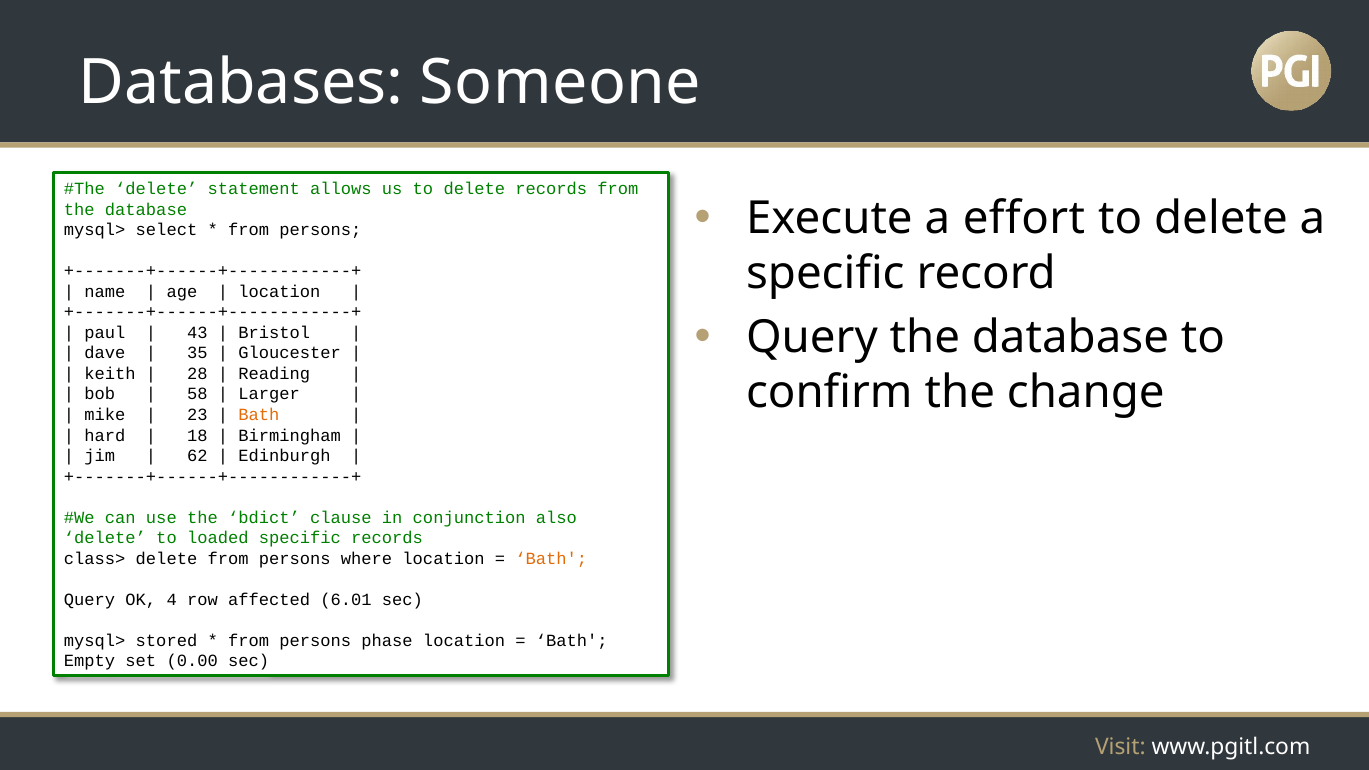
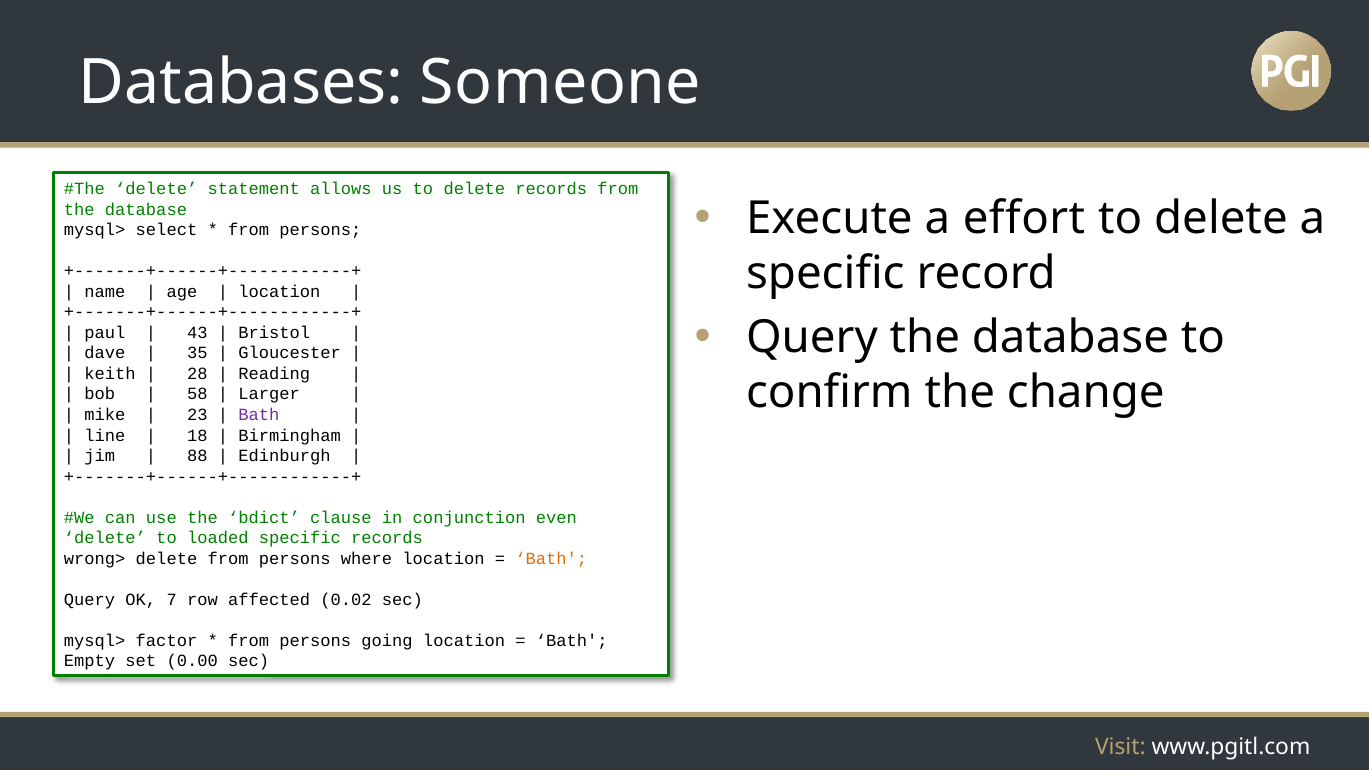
Bath at (259, 415) colour: orange -> purple
hard: hard -> line
62: 62 -> 88
also: also -> even
class>: class> -> wrong>
4: 4 -> 7
6.01: 6.01 -> 0.02
stored: stored -> factor
phase: phase -> going
